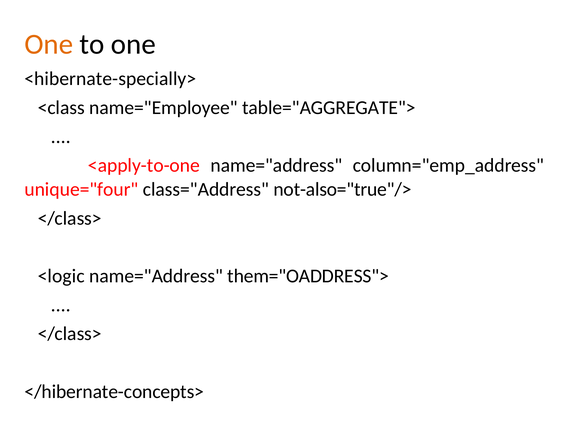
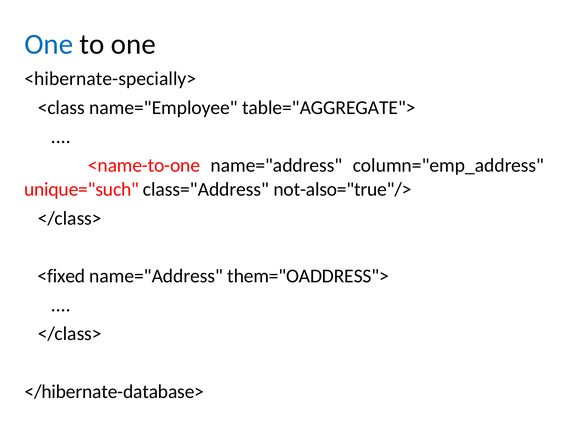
One at (49, 44) colour: orange -> blue
<apply-to-one: <apply-to-one -> <name-to-one
unique="four: unique="four -> unique="such
<logic: <logic -> <fixed
</hibernate-concepts>: </hibernate-concepts> -> </hibernate-database>
